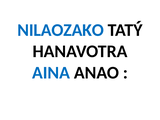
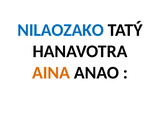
AINA colour: blue -> orange
